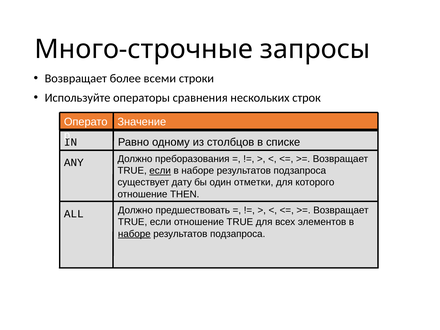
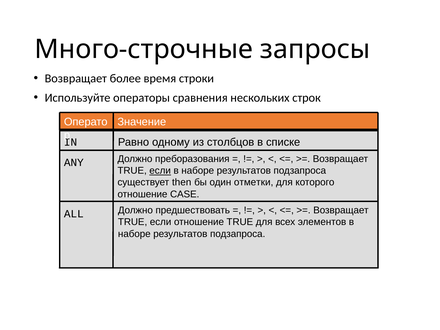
всеми: всеми -> время
дату: дату -> then
THEN: THEN -> CASE
наборе at (134, 234) underline: present -> none
